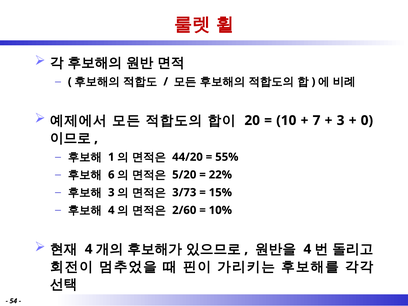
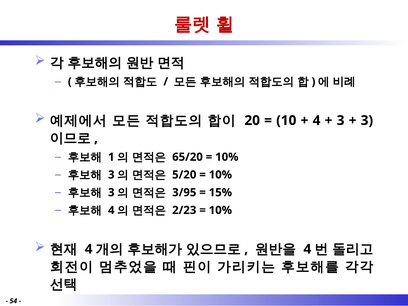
7 at (317, 120): 7 -> 4
0 at (367, 120): 0 -> 3
44/20: 44/20 -> 65/20
55% at (227, 157): 55% -> 10%
6 at (111, 175): 6 -> 3
22% at (220, 175): 22% -> 10%
3/73: 3/73 -> 3/95
2/60: 2/60 -> 2/23
